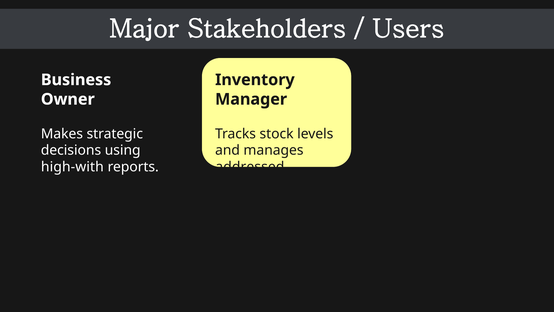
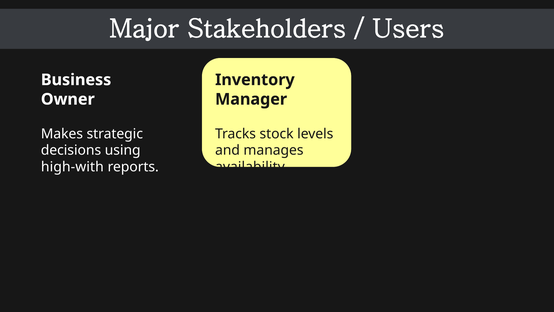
addressed at (250, 167): addressed -> availability
